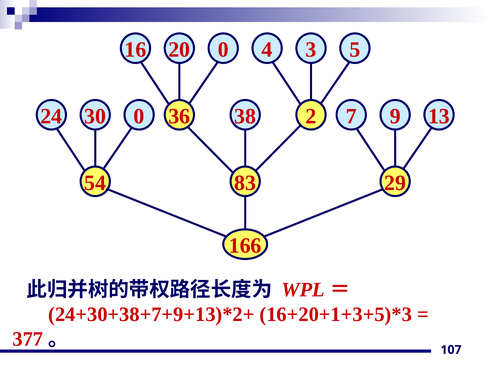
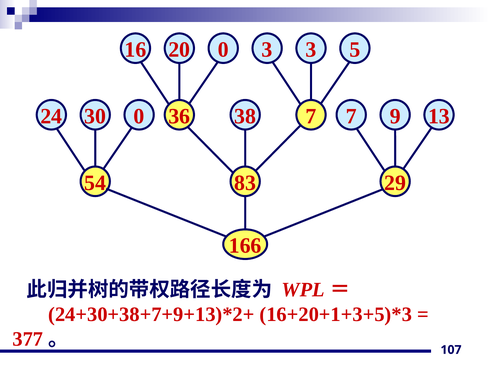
0 4: 4 -> 3
36 2: 2 -> 7
